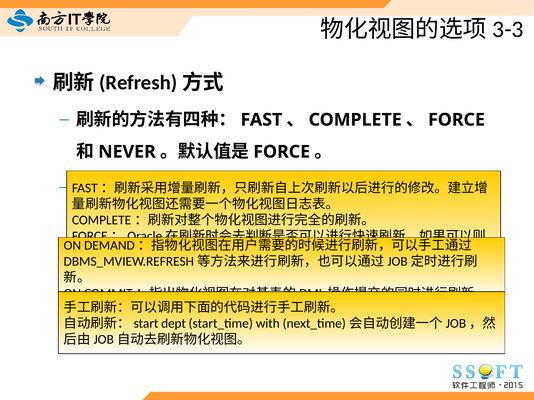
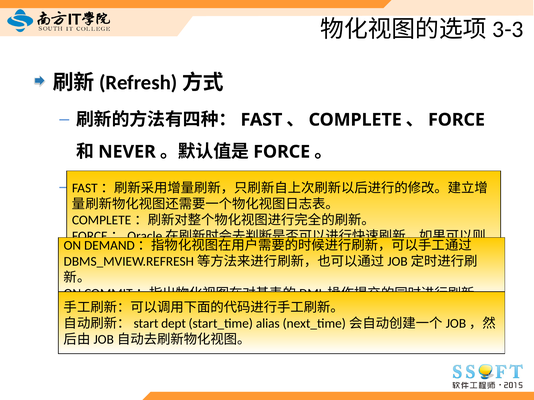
with: with -> alias
